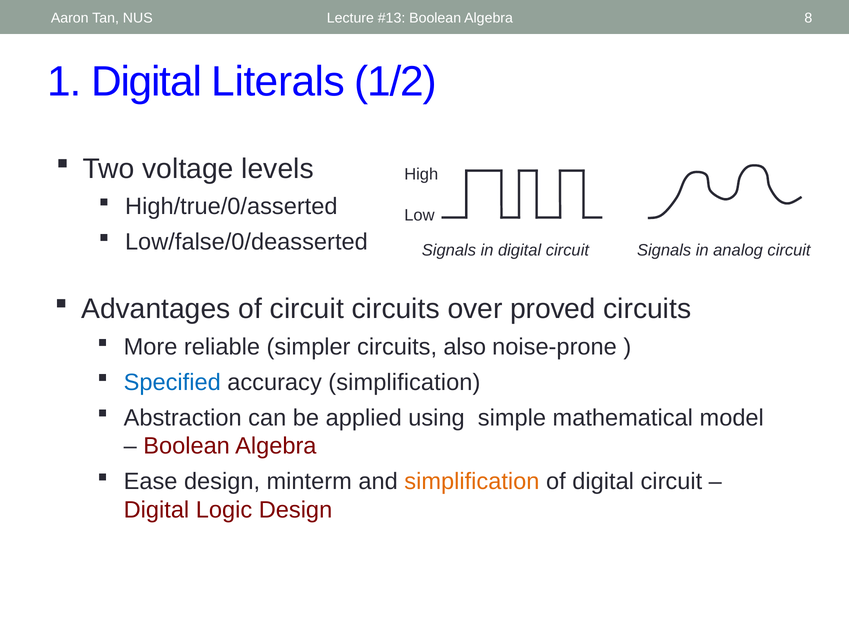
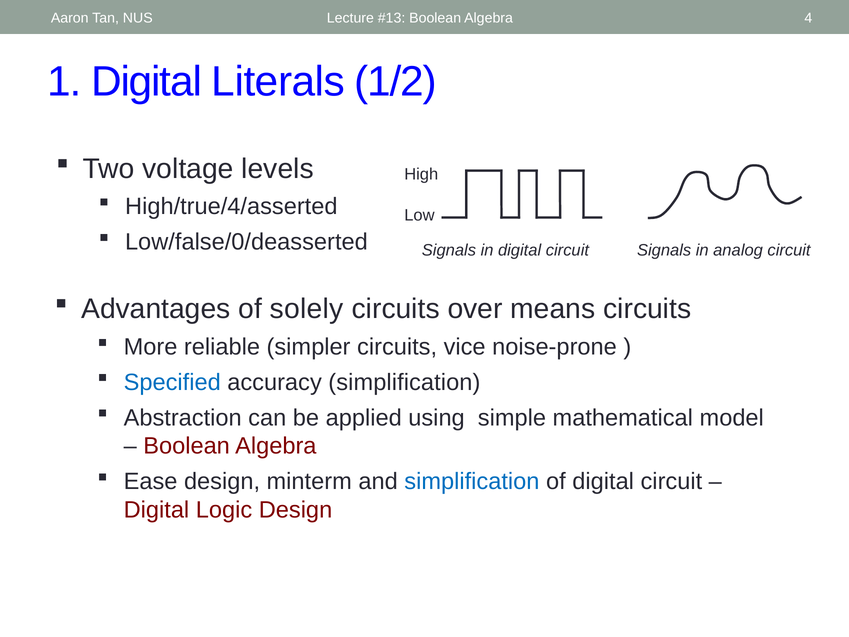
8: 8 -> 4
High/true/0/asserted: High/true/0/asserted -> High/true/4/asserted
of circuit: circuit -> solely
proved: proved -> means
also: also -> vice
simplification at (472, 481) colour: orange -> blue
